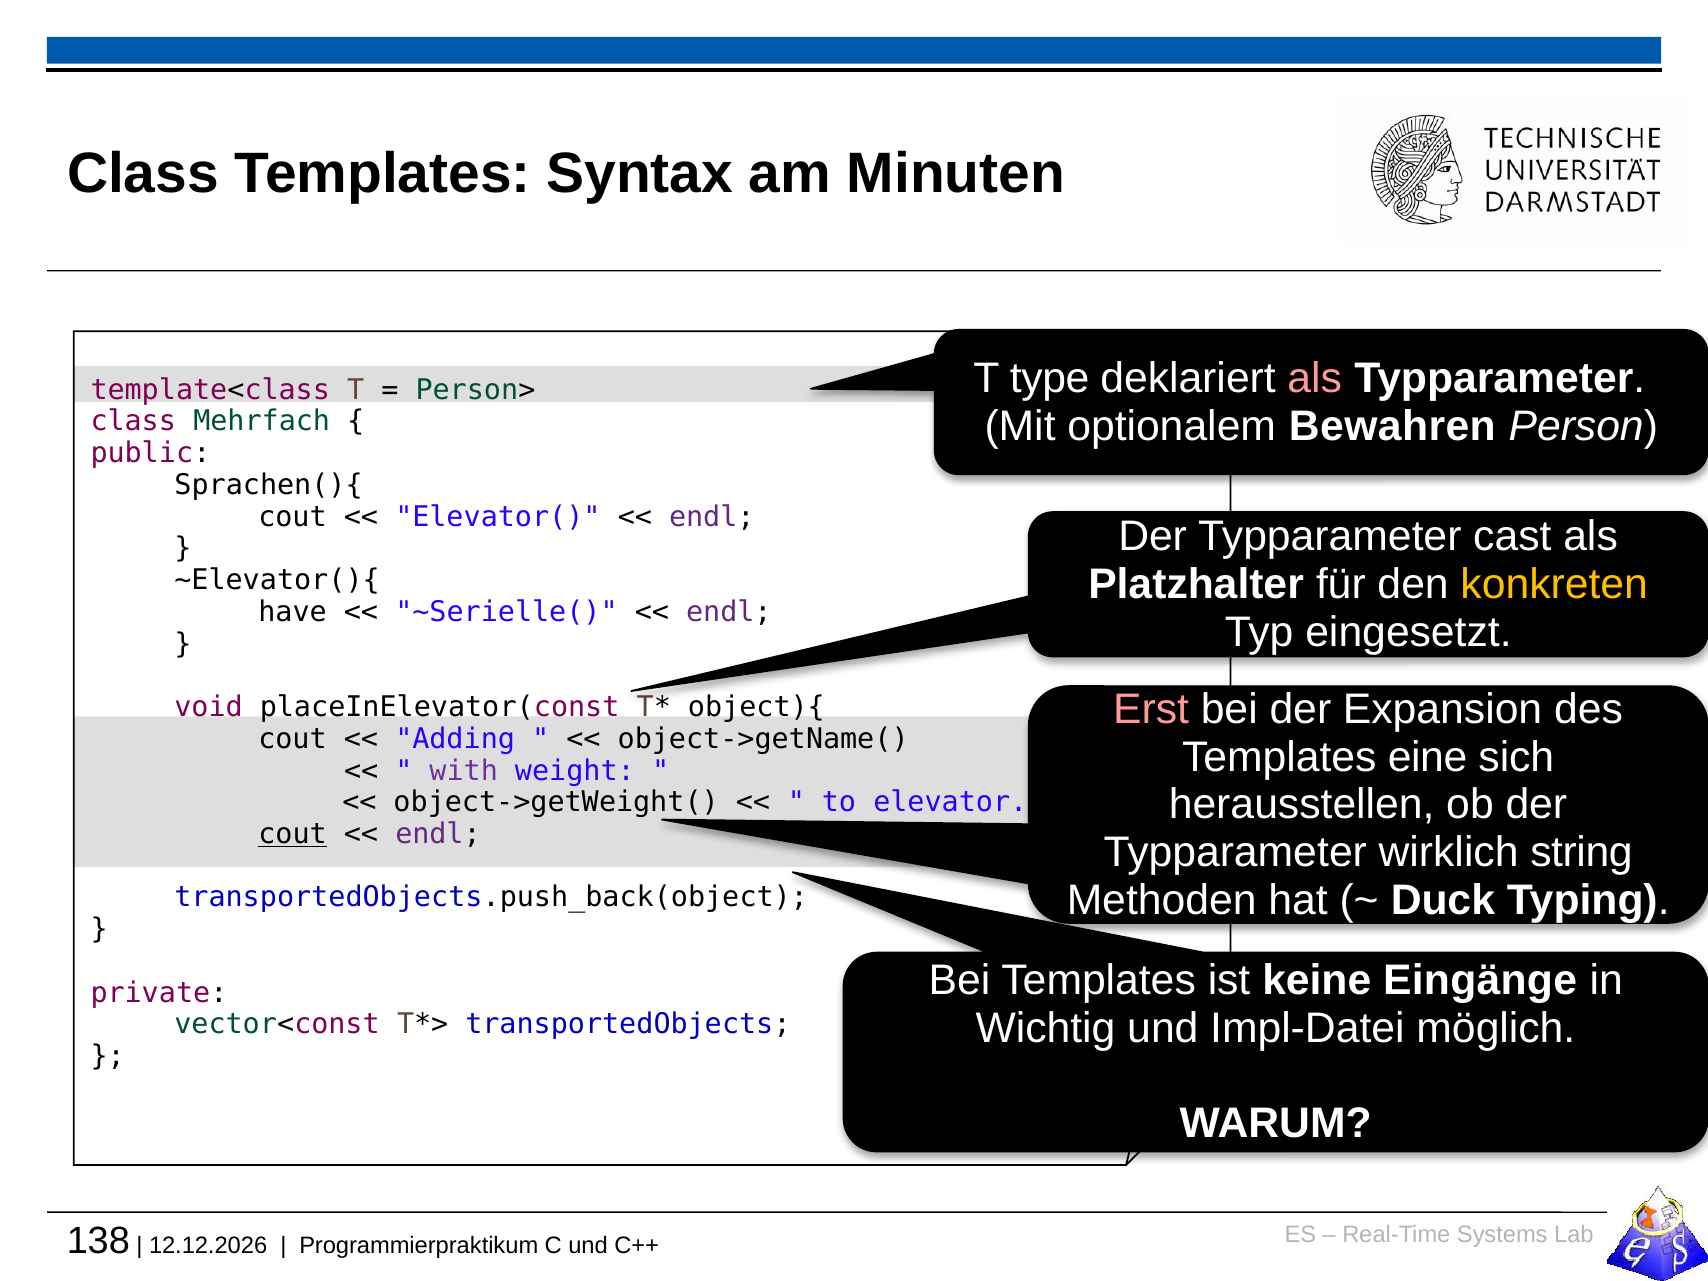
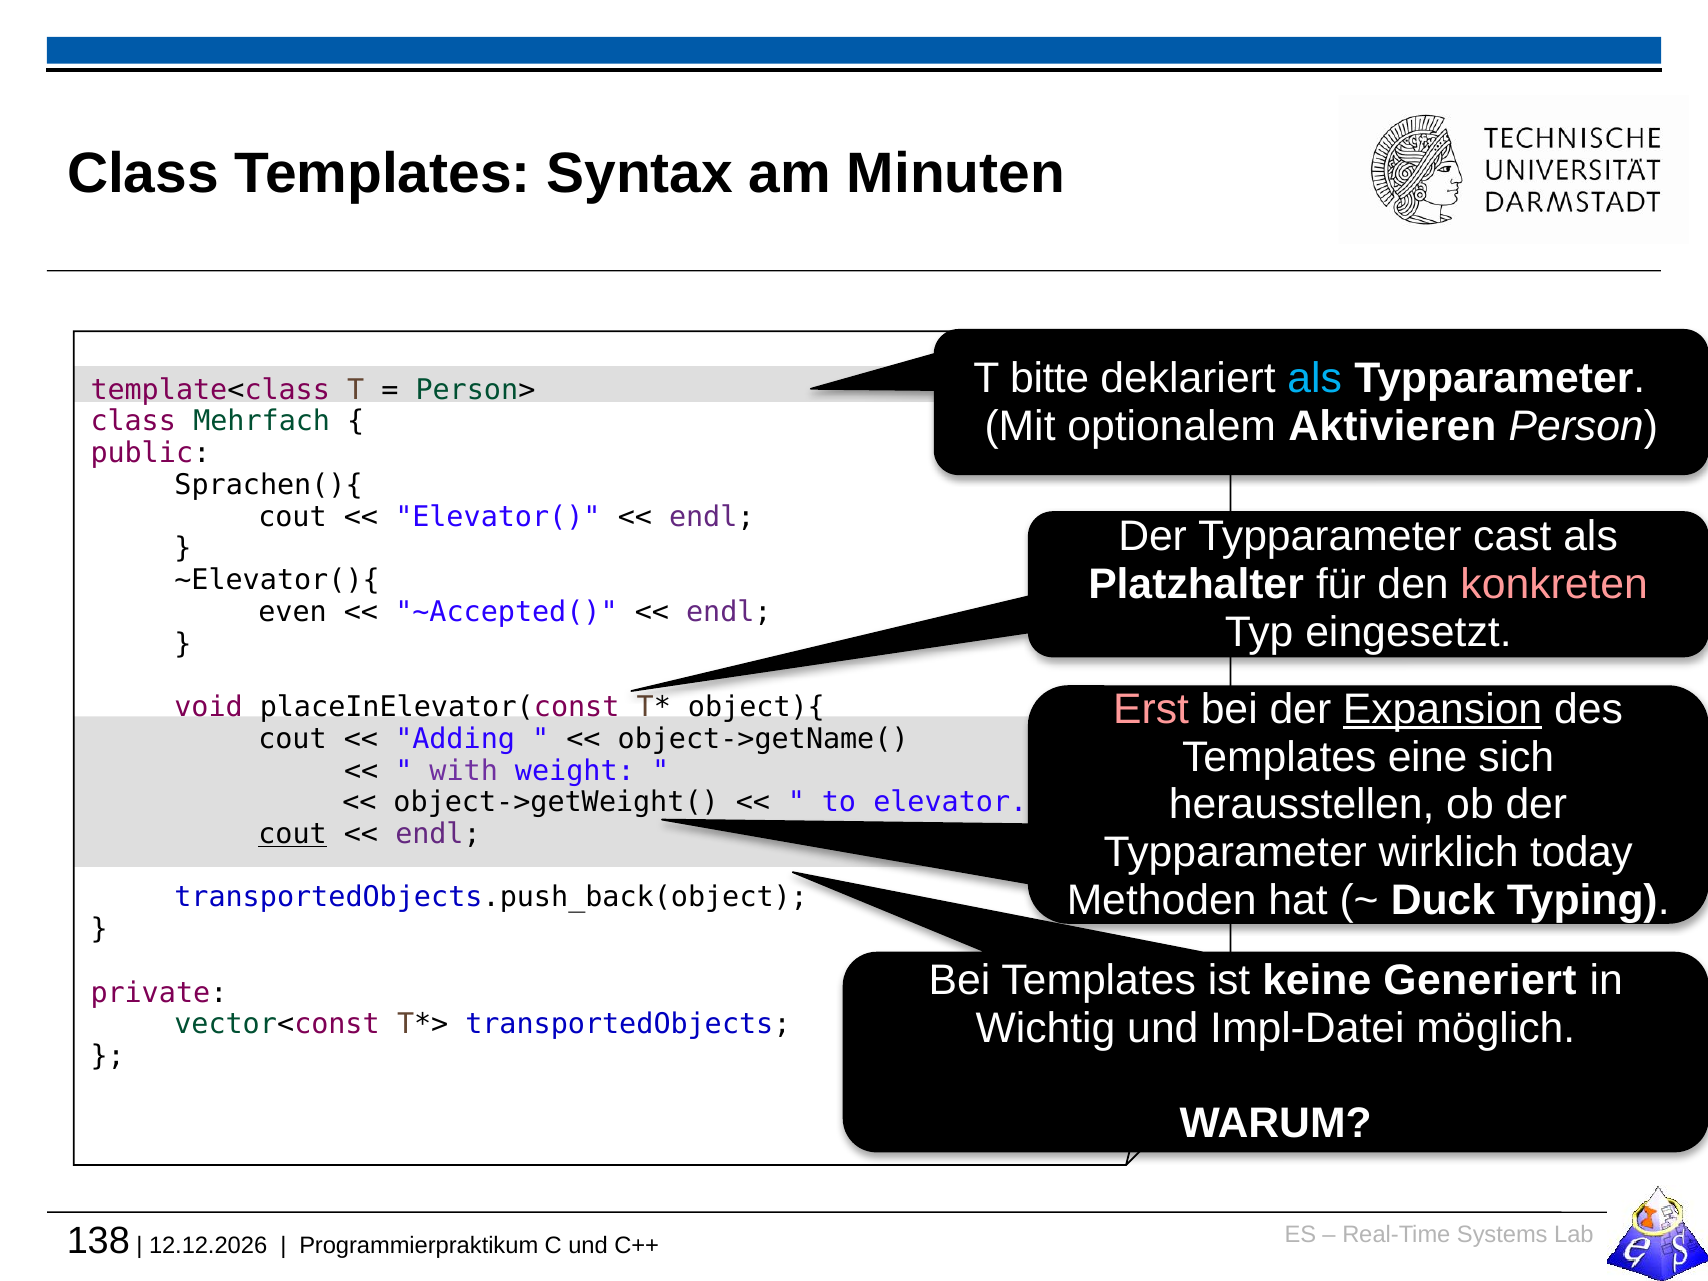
type: type -> bitte
als at (1315, 378) colour: pink -> light blue
Bewahren: Bewahren -> Aktivieren
konkreten colour: yellow -> pink
have: have -> even
~Serielle(: ~Serielle( -> ~Accepted(
Expansion underline: none -> present
string: string -> today
Eingänge: Eingänge -> Generiert
